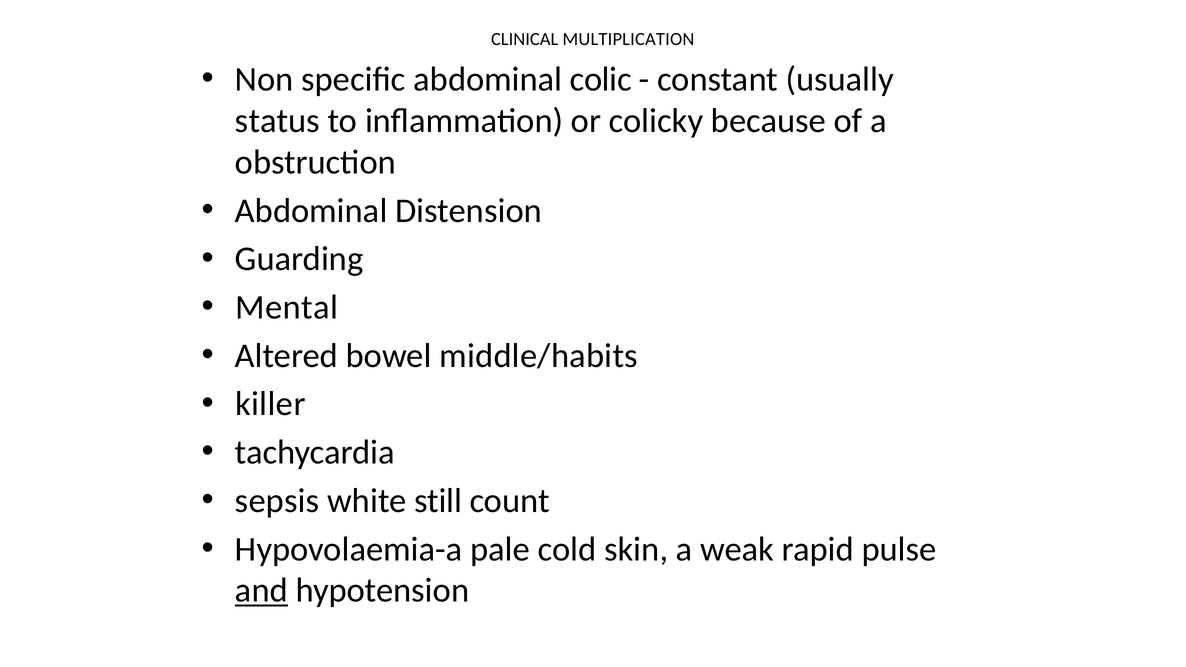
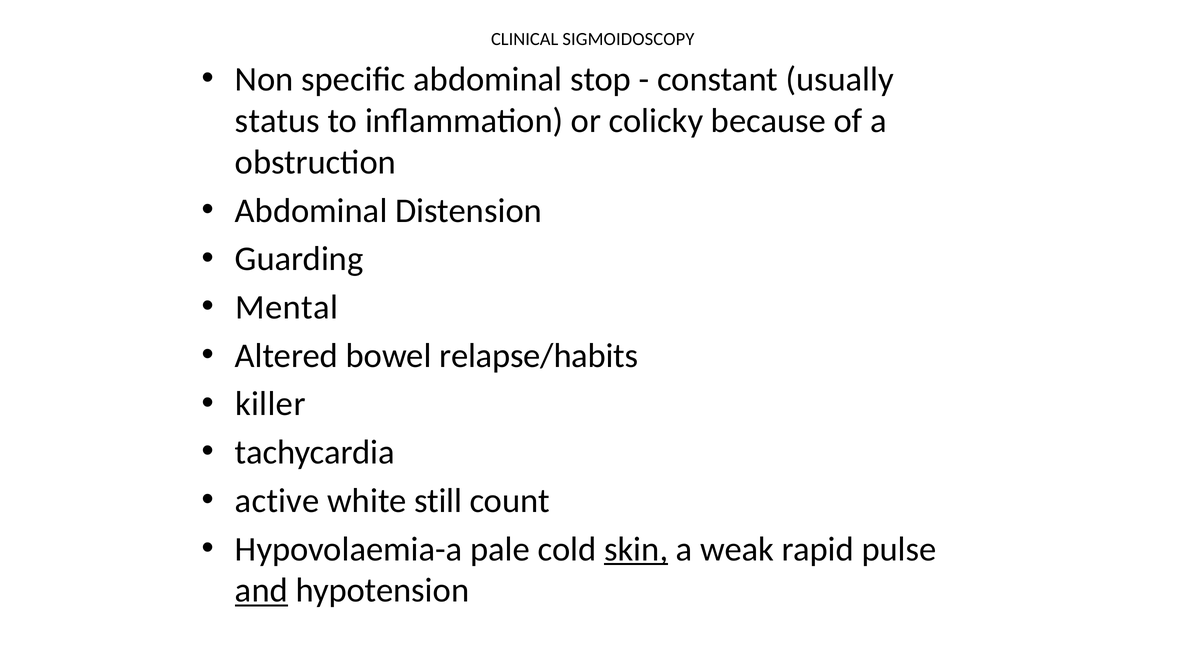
MULTIPLICATION: MULTIPLICATION -> SIGMOIDOSCOPY
colic: colic -> stop
middle/habits: middle/habits -> relapse/habits
sepsis: sepsis -> active
skin underline: none -> present
